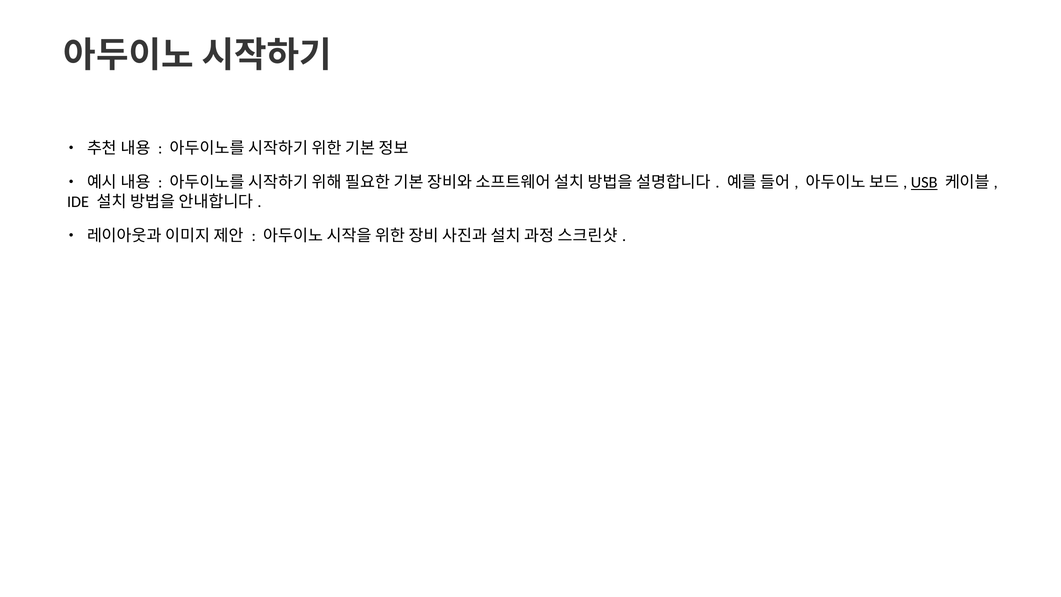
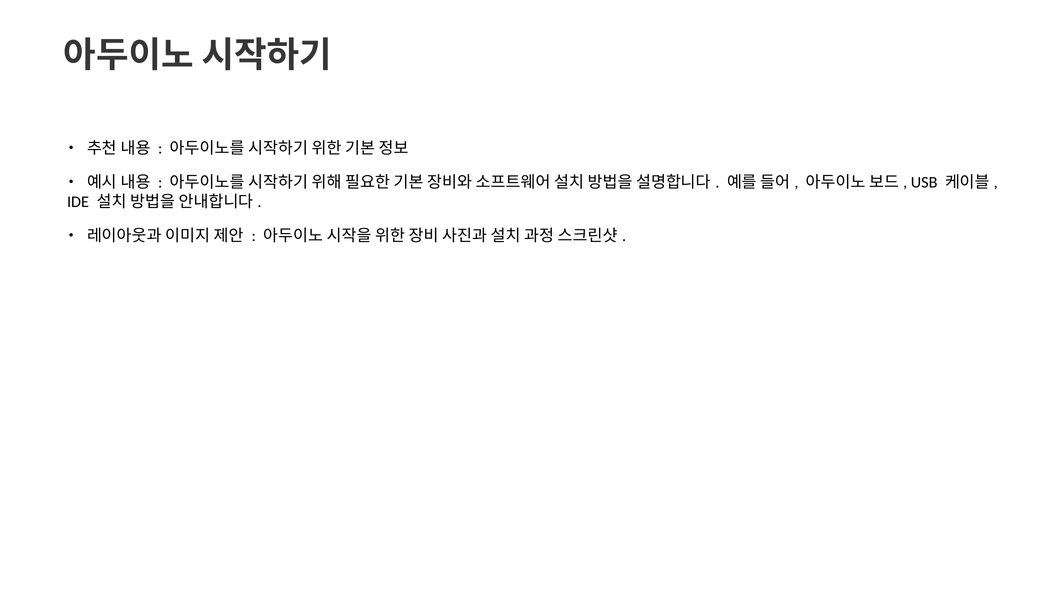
USB underline: present -> none
